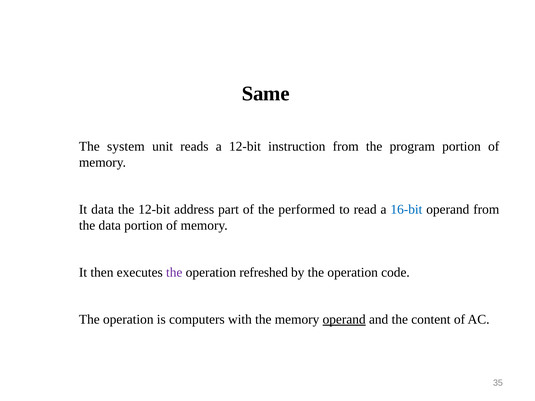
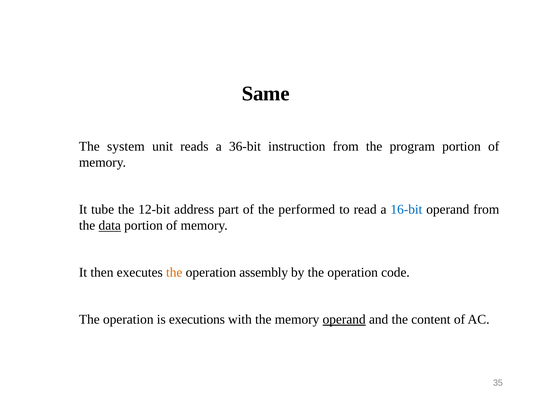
a 12-bit: 12-bit -> 36-bit
data at (103, 210): data -> tube
data at (110, 226) underline: none -> present
the at (174, 273) colour: purple -> orange
refreshed: refreshed -> assembly
computers: computers -> executions
